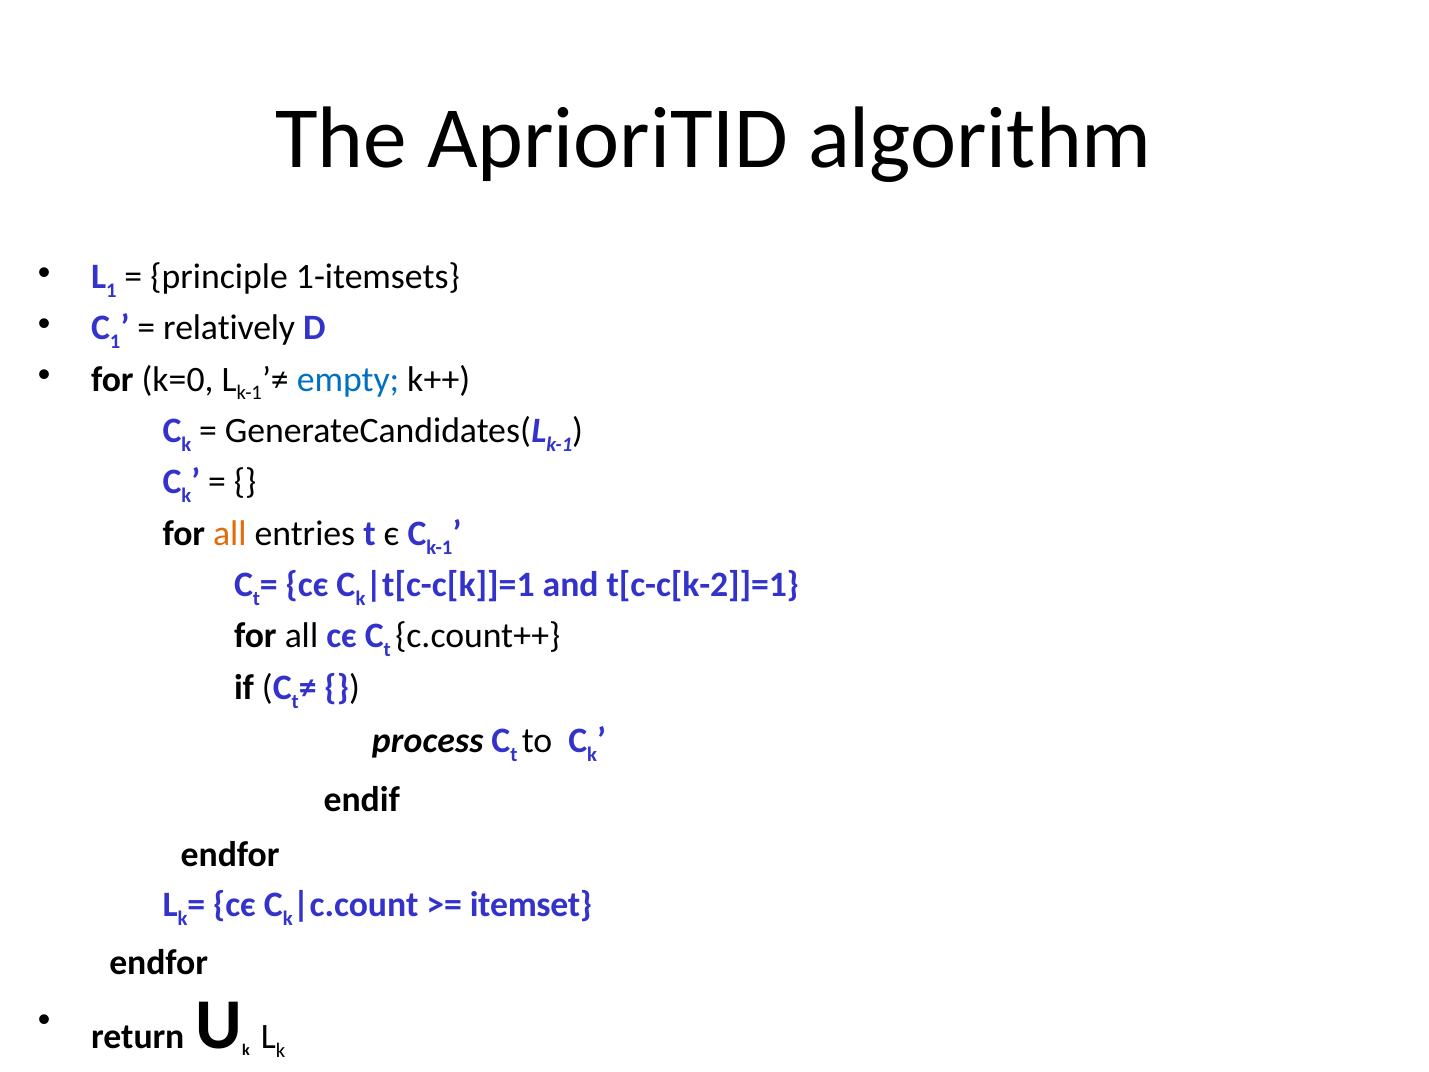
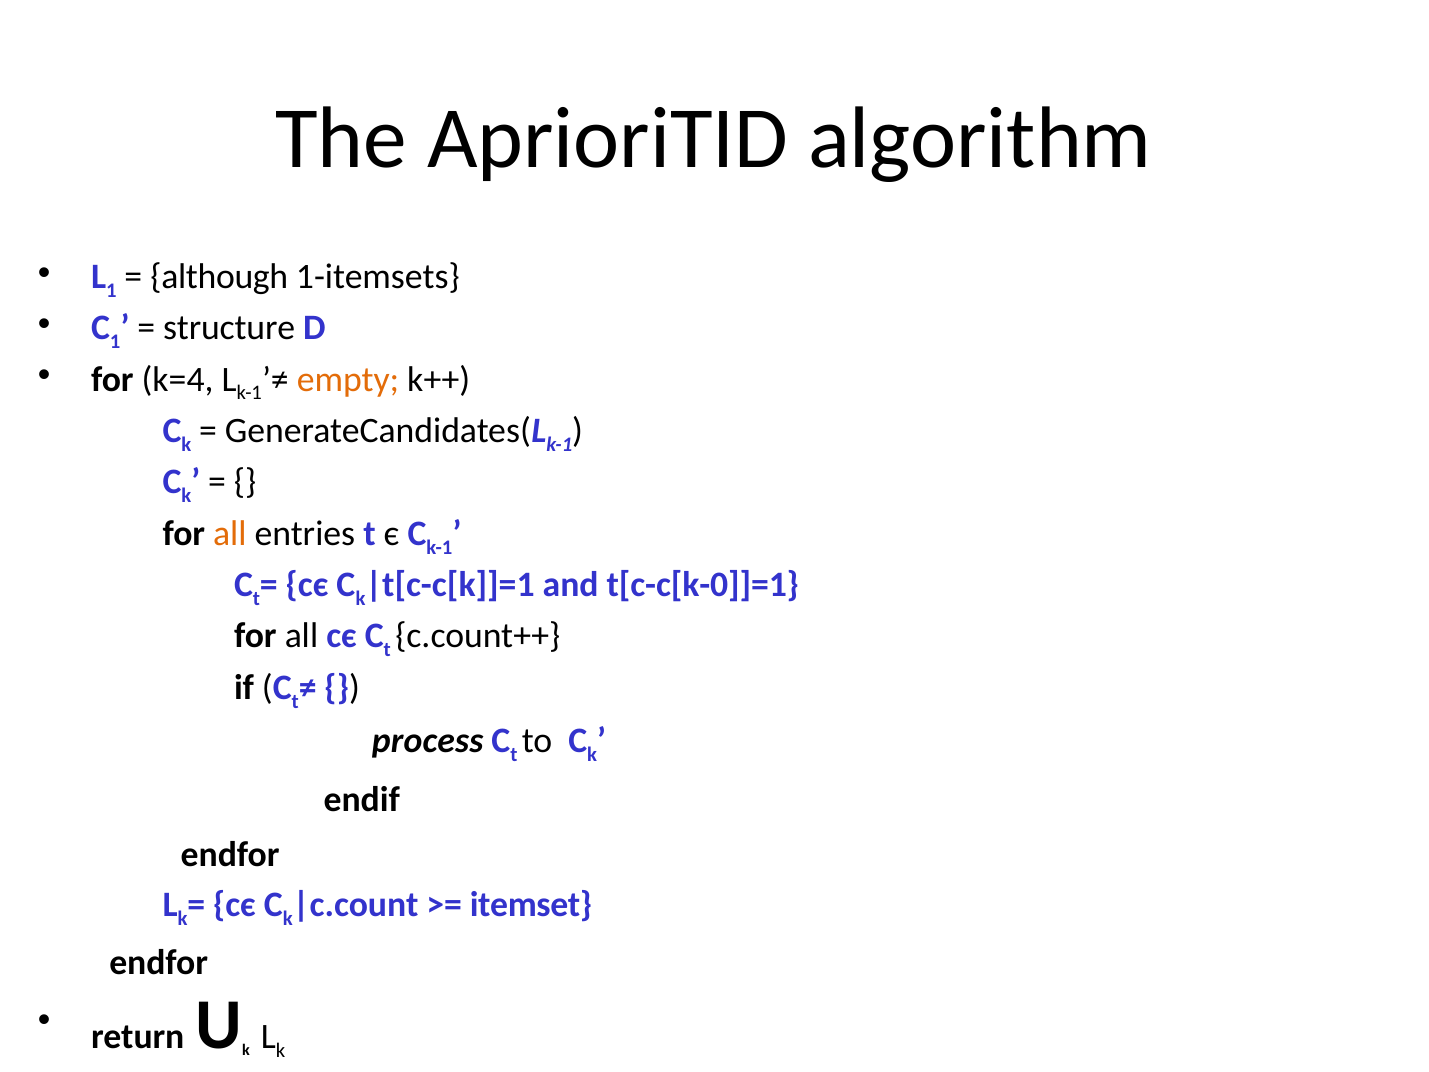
principle: principle -> although
relatively: relatively -> structure
k=0: k=0 -> k=4
empty colour: blue -> orange
t[c-c[k-2]]=1: t[c-c[k-2]]=1 -> t[c-c[k-0]]=1
